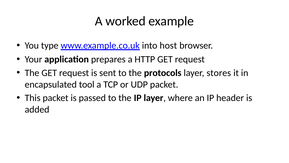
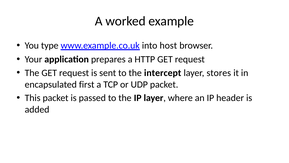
protocols: protocols -> intercept
tool: tool -> first
